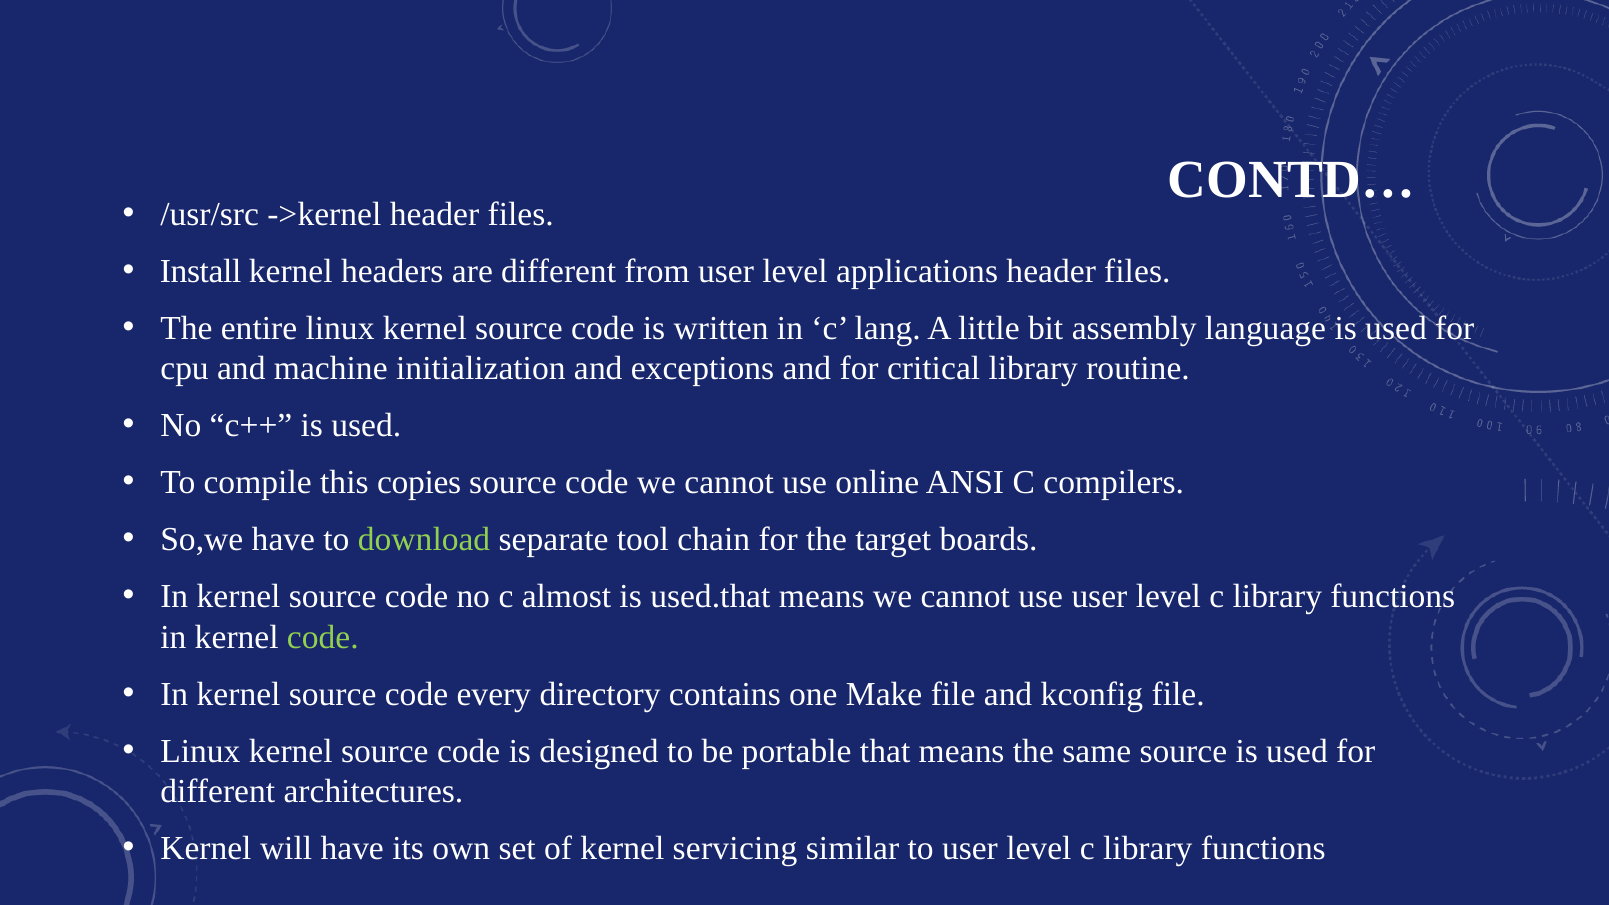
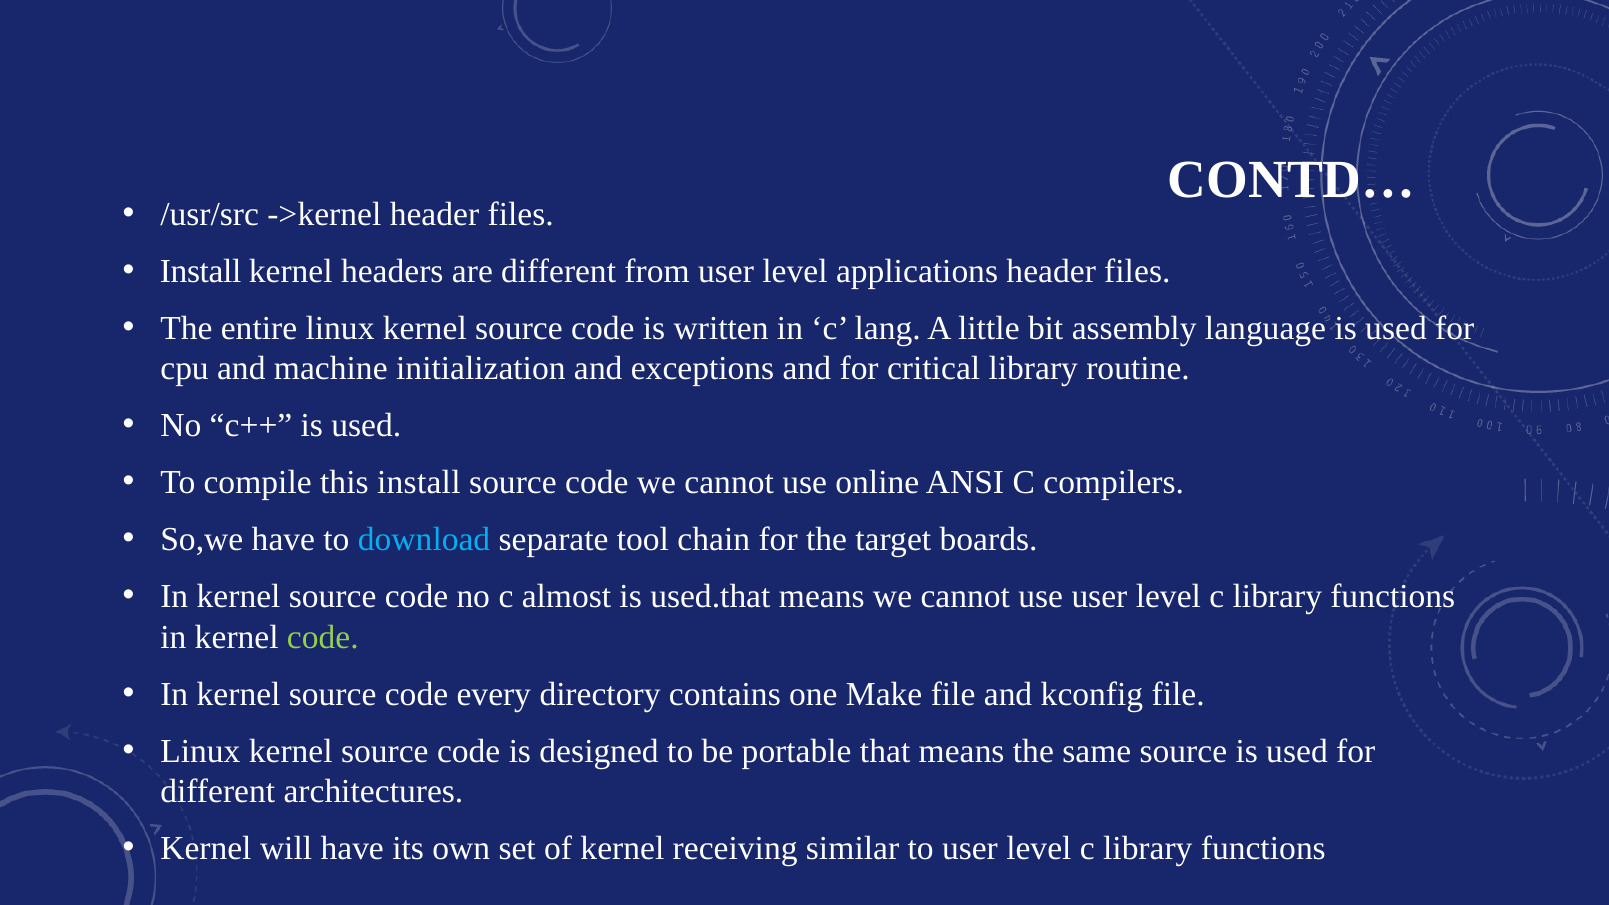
this copies: copies -> install
download colour: light green -> light blue
servicing: servicing -> receiving
